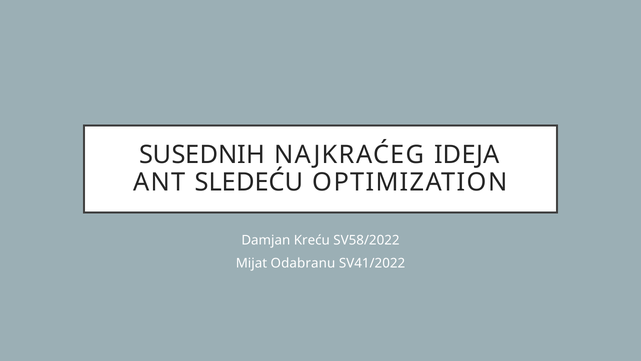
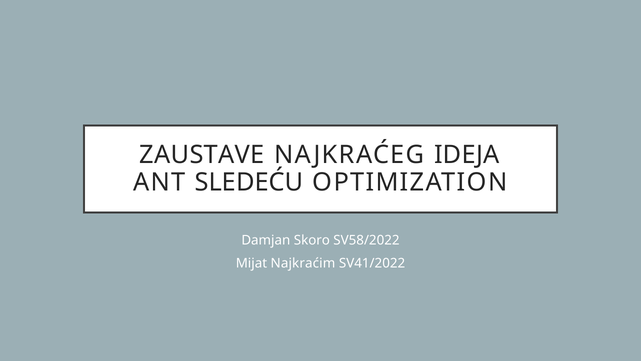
SUSEDNIH: SUSEDNIH -> ZAUSTAVE
Kreću: Kreću -> Skoro
Odabranu: Odabranu -> Najkraćim
